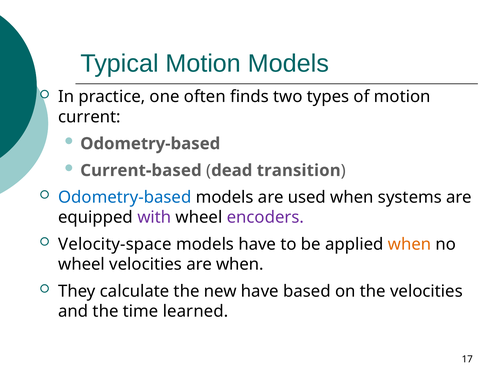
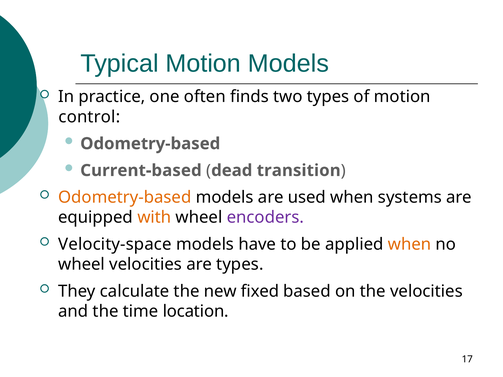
current: current -> control
Odometry-based at (125, 197) colour: blue -> orange
with colour: purple -> orange
are when: when -> types
new have: have -> fixed
learned: learned -> location
